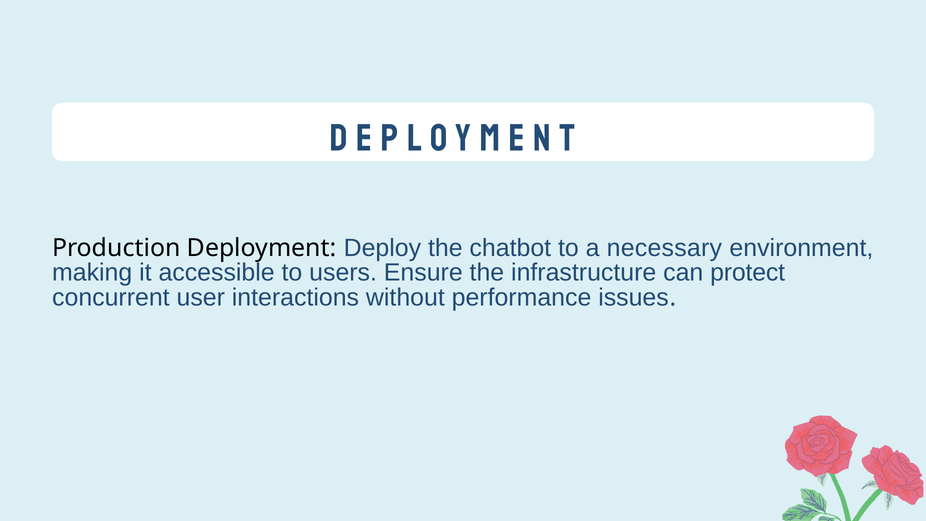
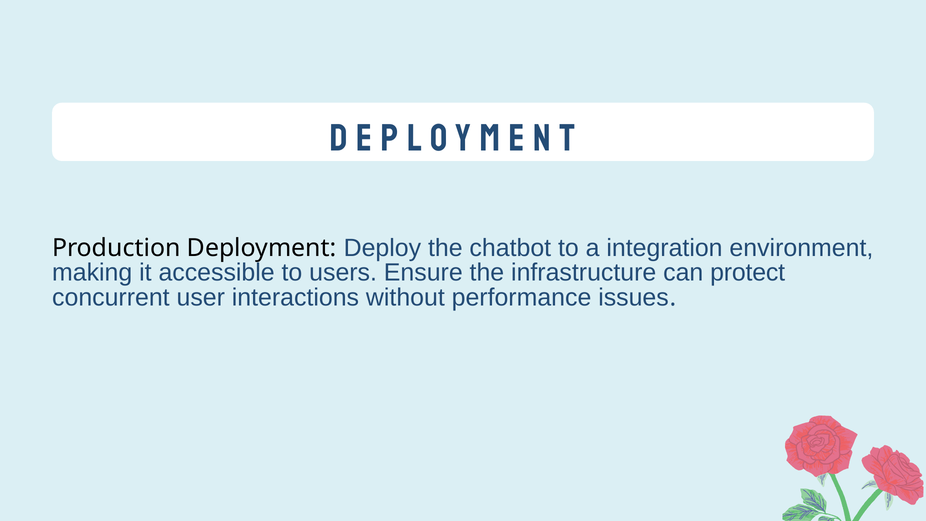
necessary: necessary -> integration
